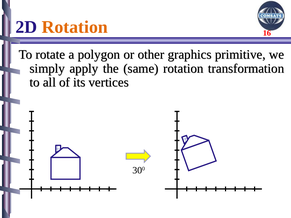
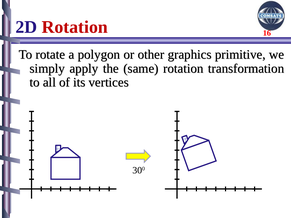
Rotation at (75, 27) colour: orange -> red
